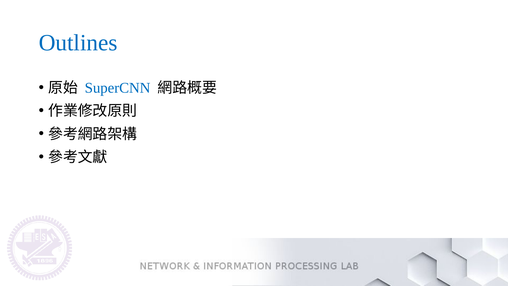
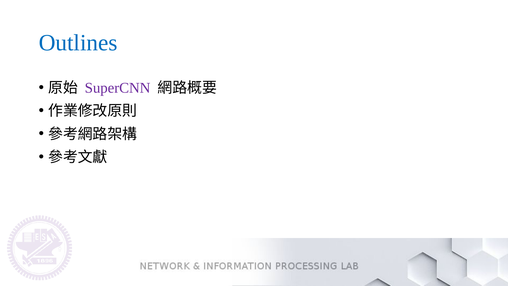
SuperCNN colour: blue -> purple
